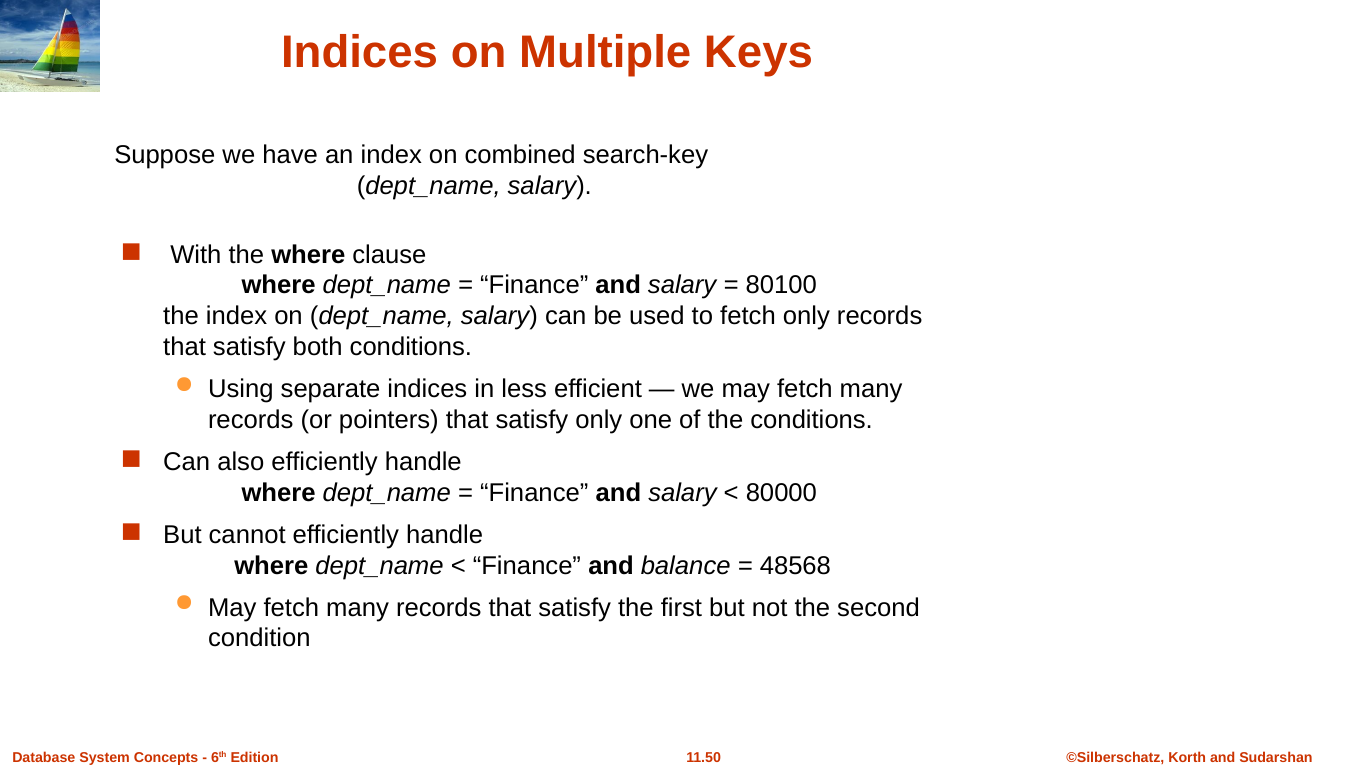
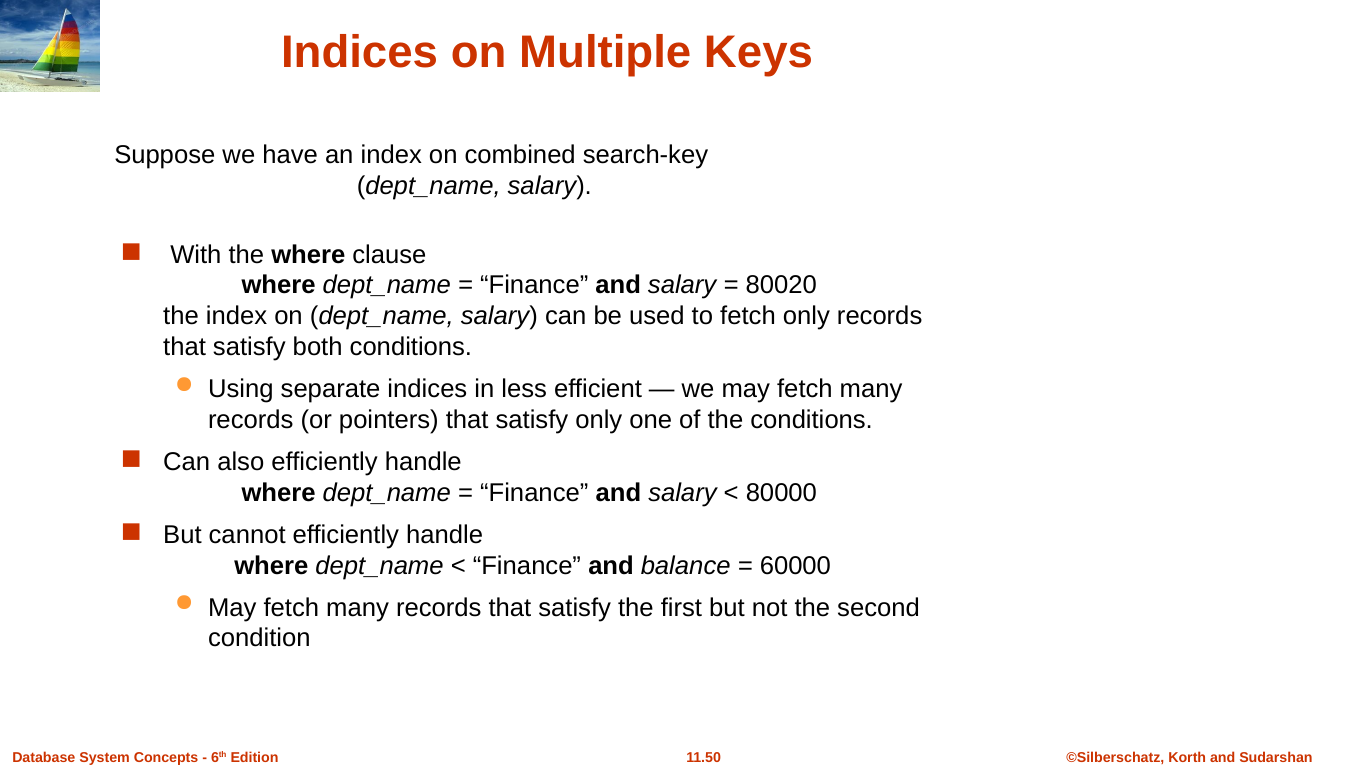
80100: 80100 -> 80020
48568: 48568 -> 60000
